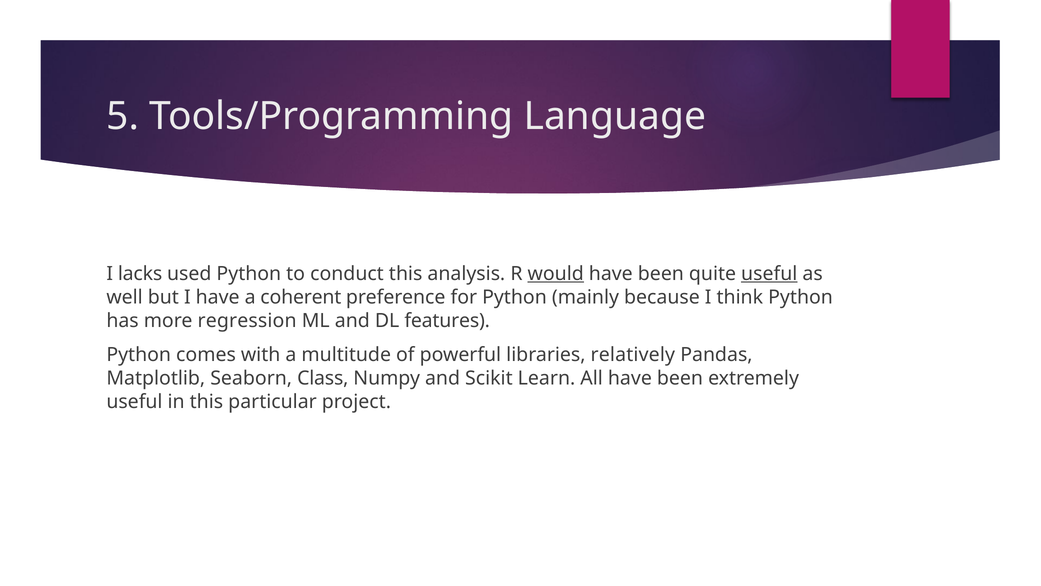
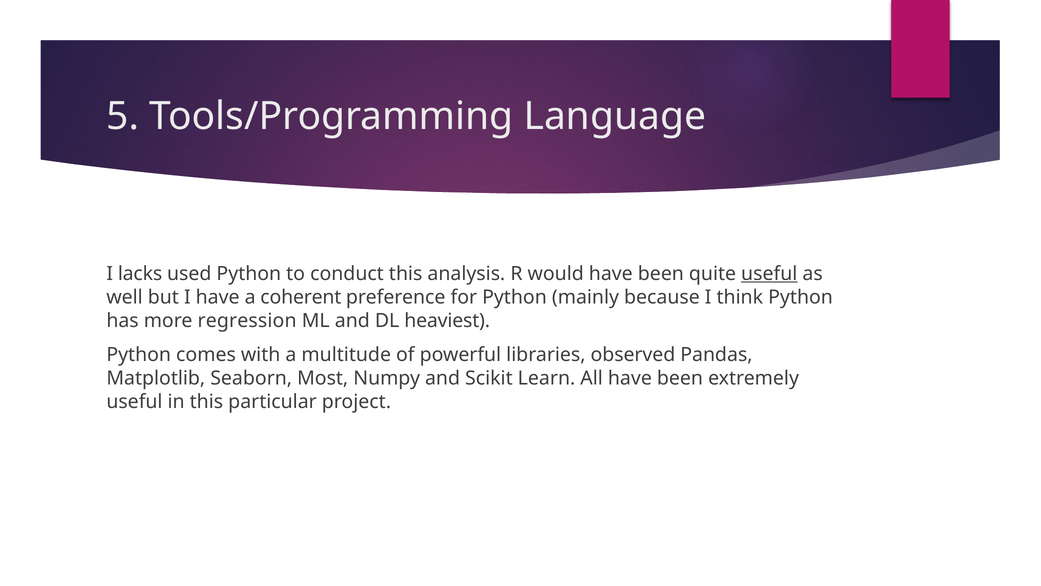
would underline: present -> none
features: features -> heaviest
relatively: relatively -> observed
Class: Class -> Most
